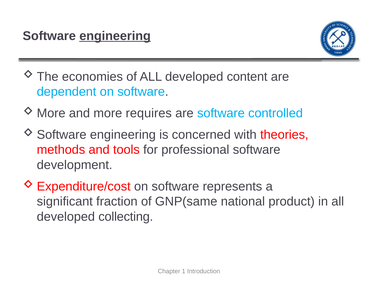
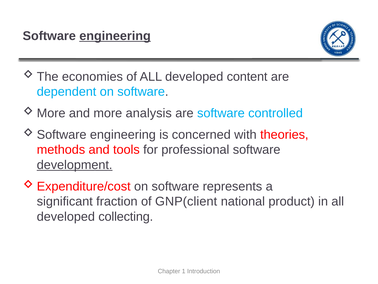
requires: requires -> analysis
development underline: none -> present
GNP(same: GNP(same -> GNP(client
